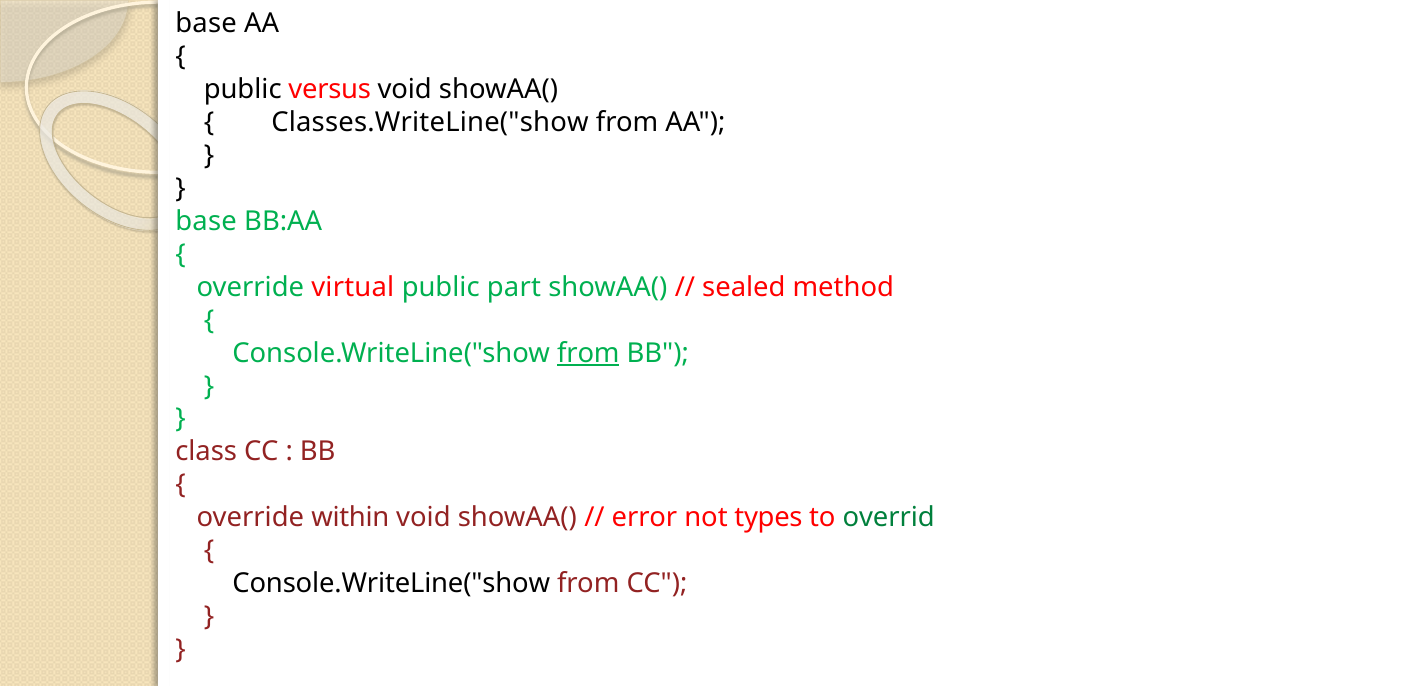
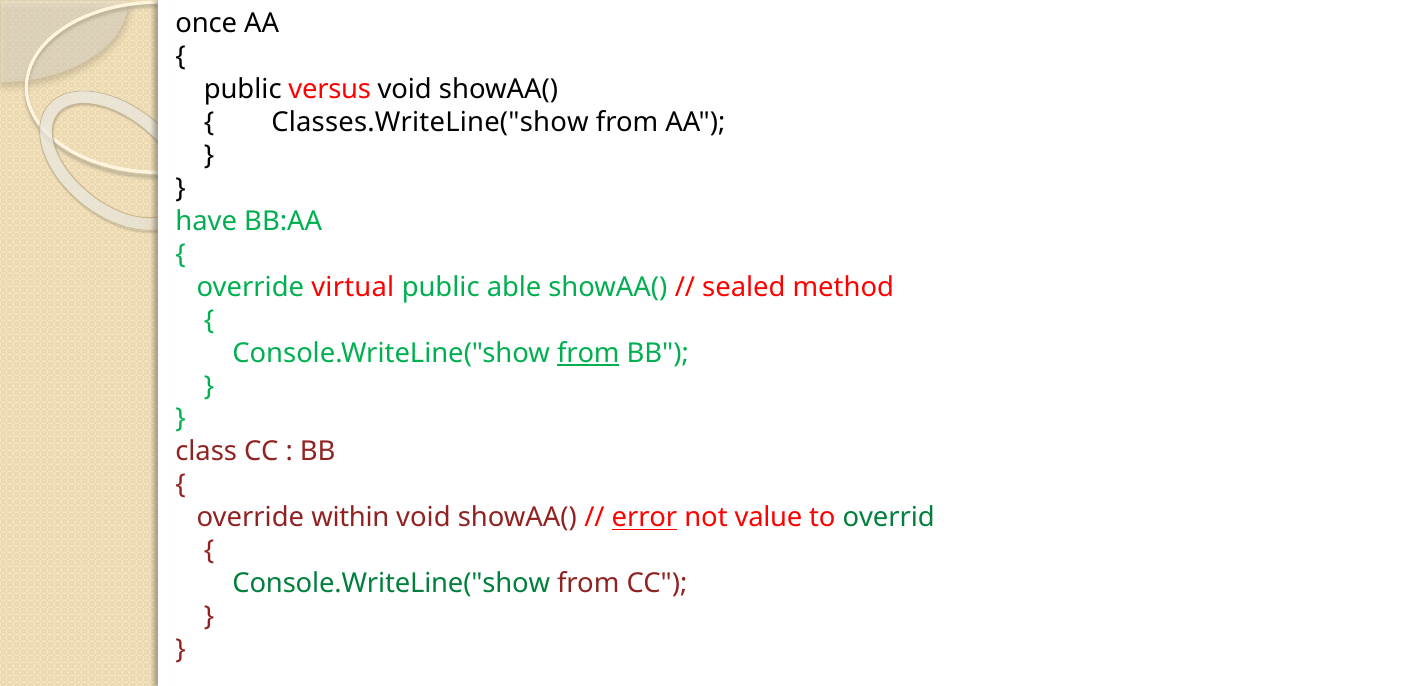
base at (206, 24): base -> once
base at (206, 221): base -> have
part: part -> able
error underline: none -> present
types: types -> value
Console.WriteLine("show at (391, 583) colour: black -> green
